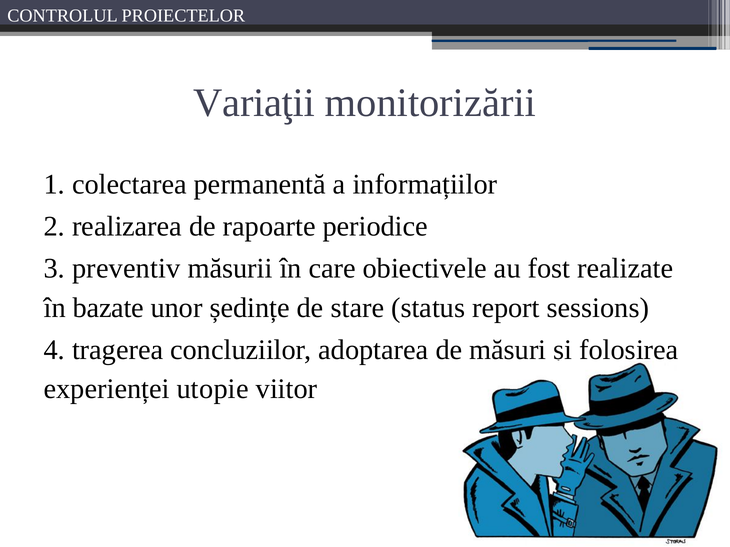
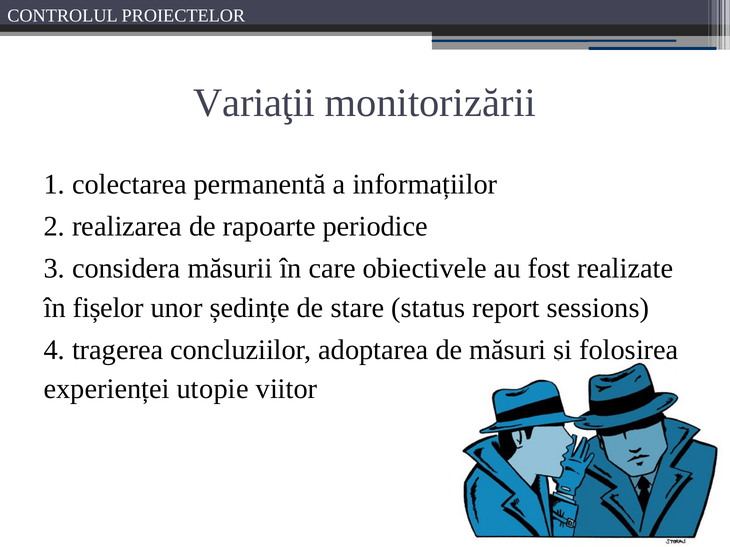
preventiv: preventiv -> considera
bazate: bazate -> fișelor
